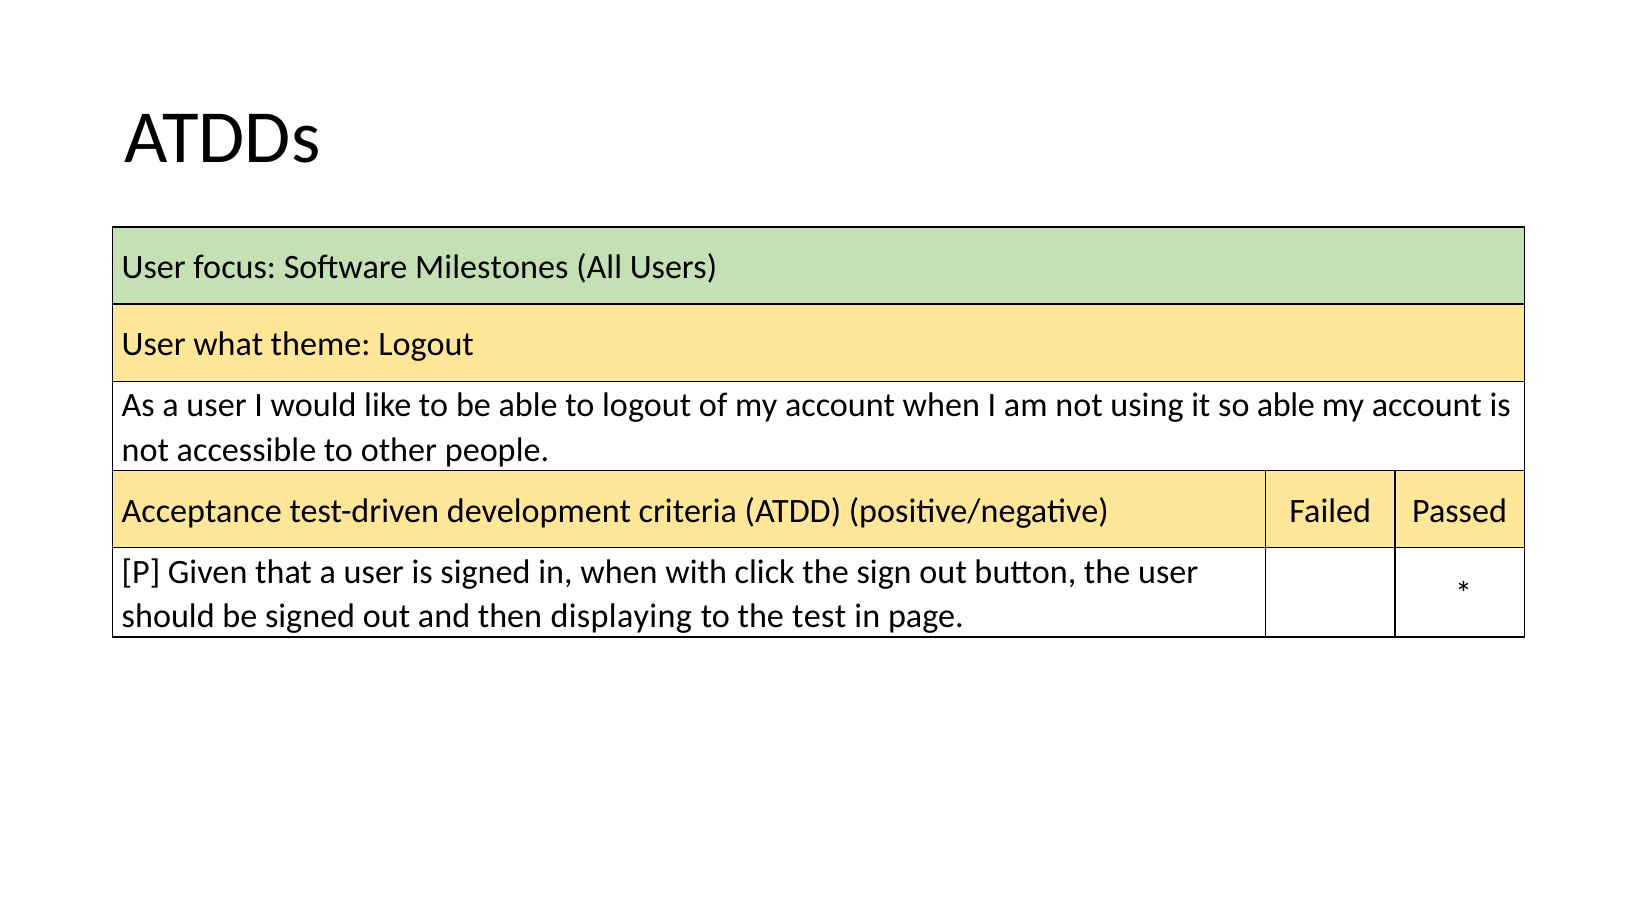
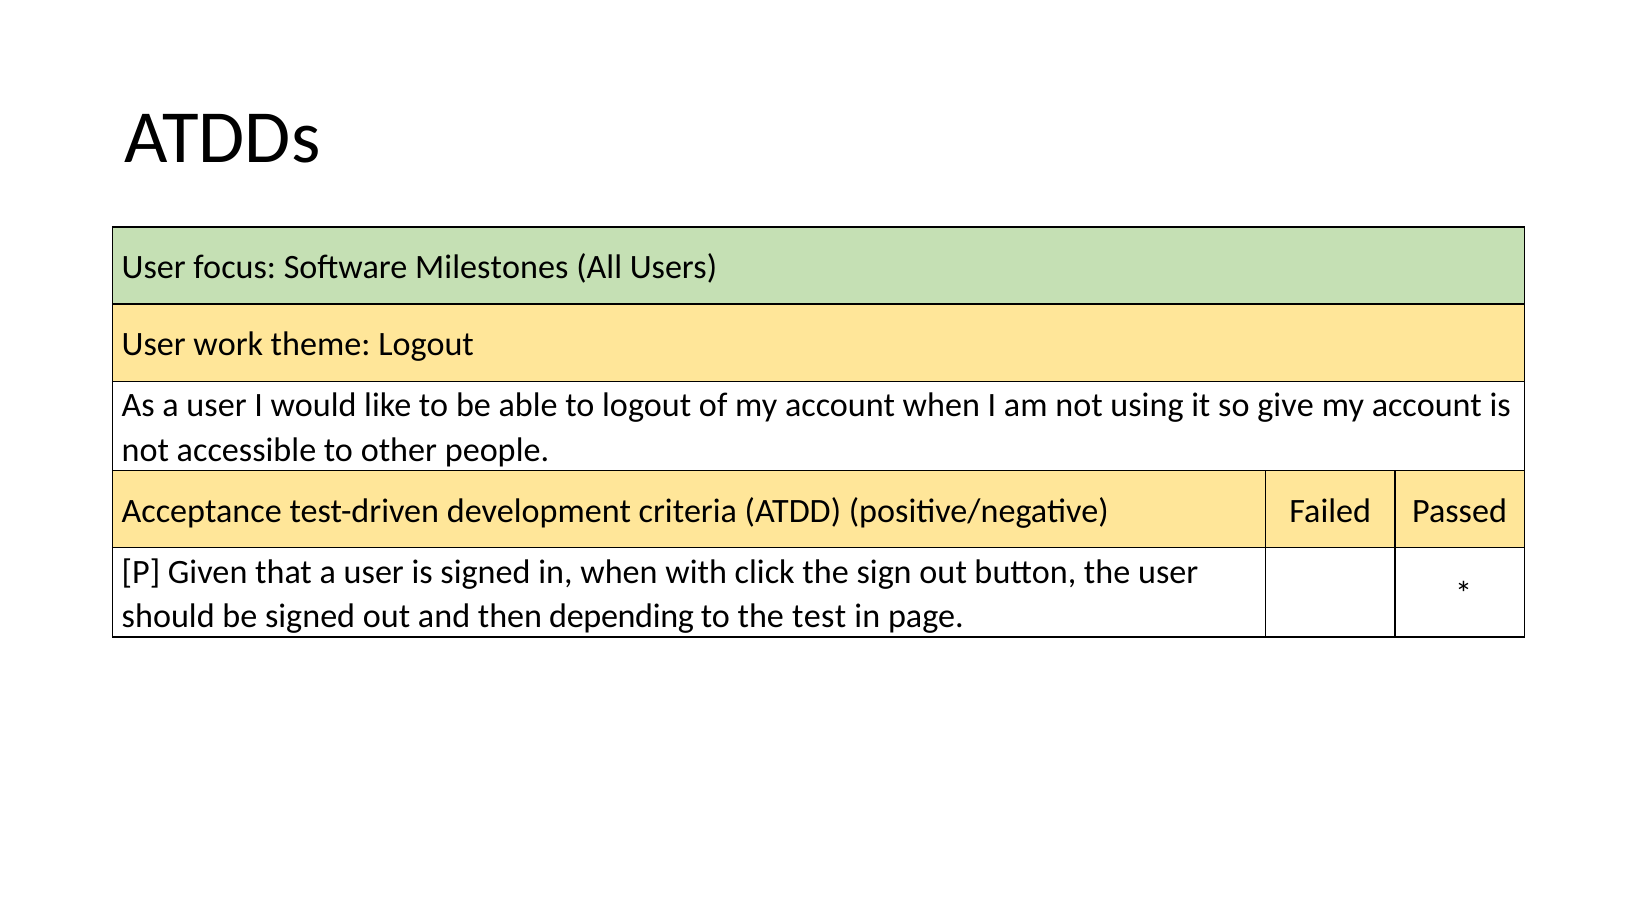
what: what -> work
so able: able -> give
displaying: displaying -> depending
